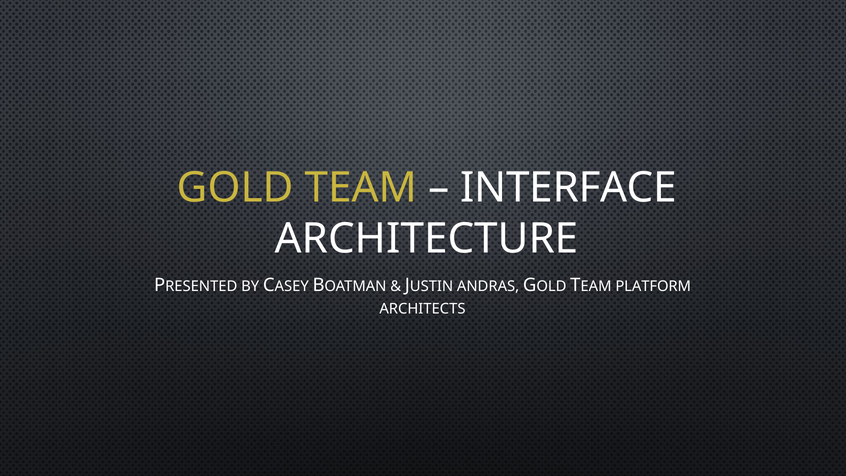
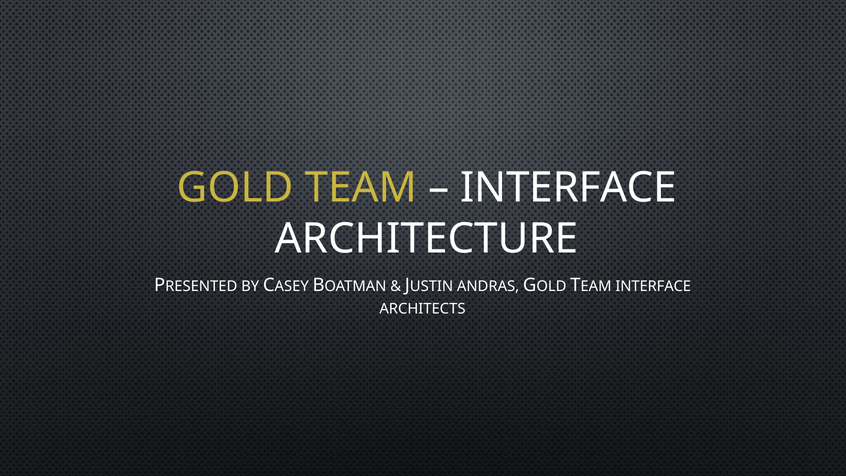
PLATFORM at (653, 286): PLATFORM -> INTERFACE
